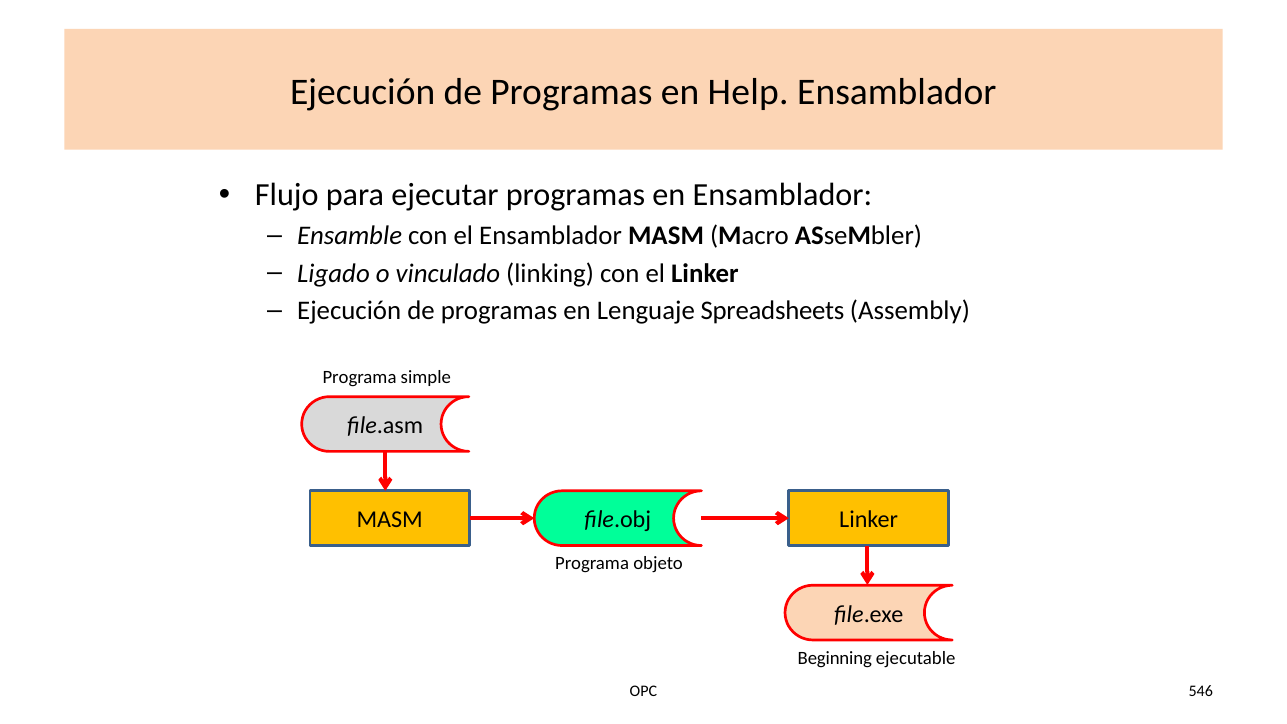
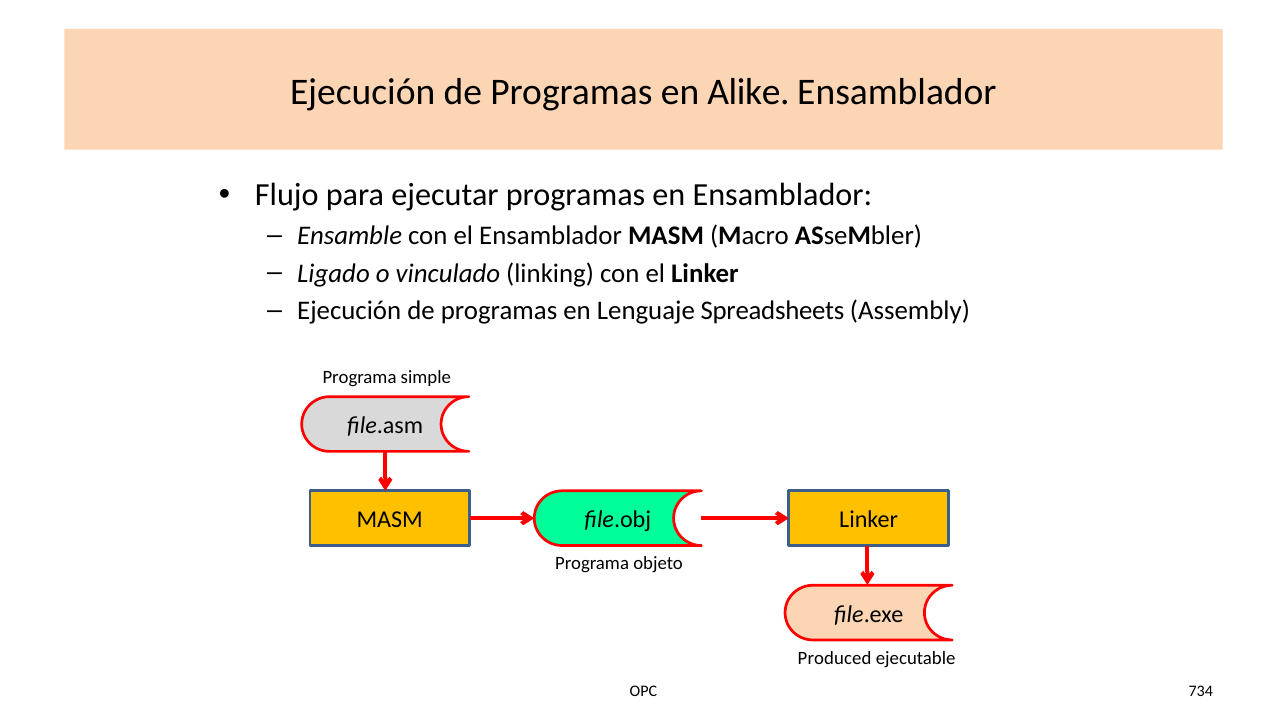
Help: Help -> Alike
Beginning: Beginning -> Produced
546: 546 -> 734
